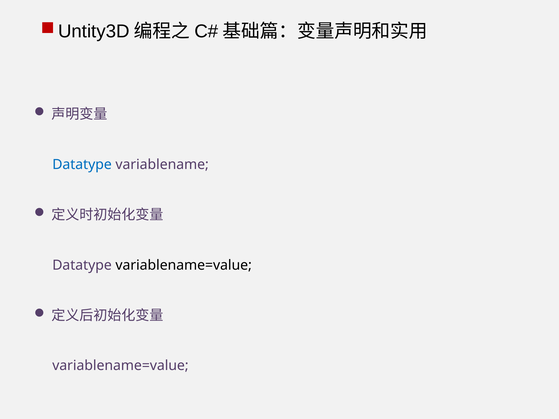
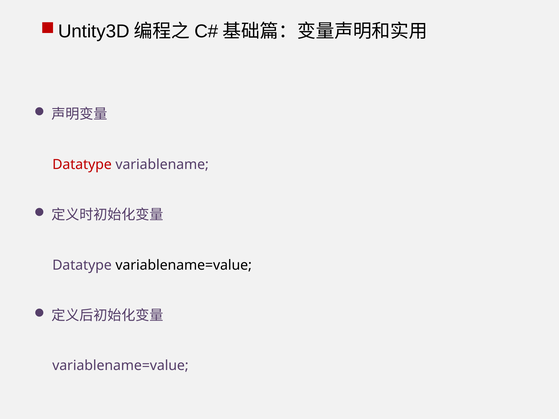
Datatype at (82, 165) colour: blue -> red
